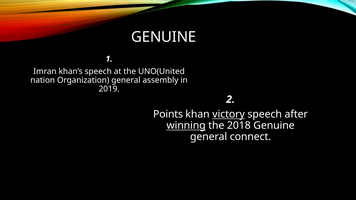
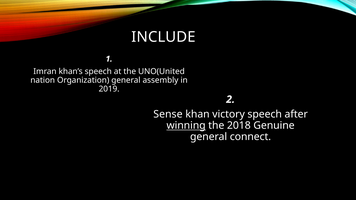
GENUINE at (164, 37): GENUINE -> INCLUDE
Points: Points -> Sense
victory underline: present -> none
